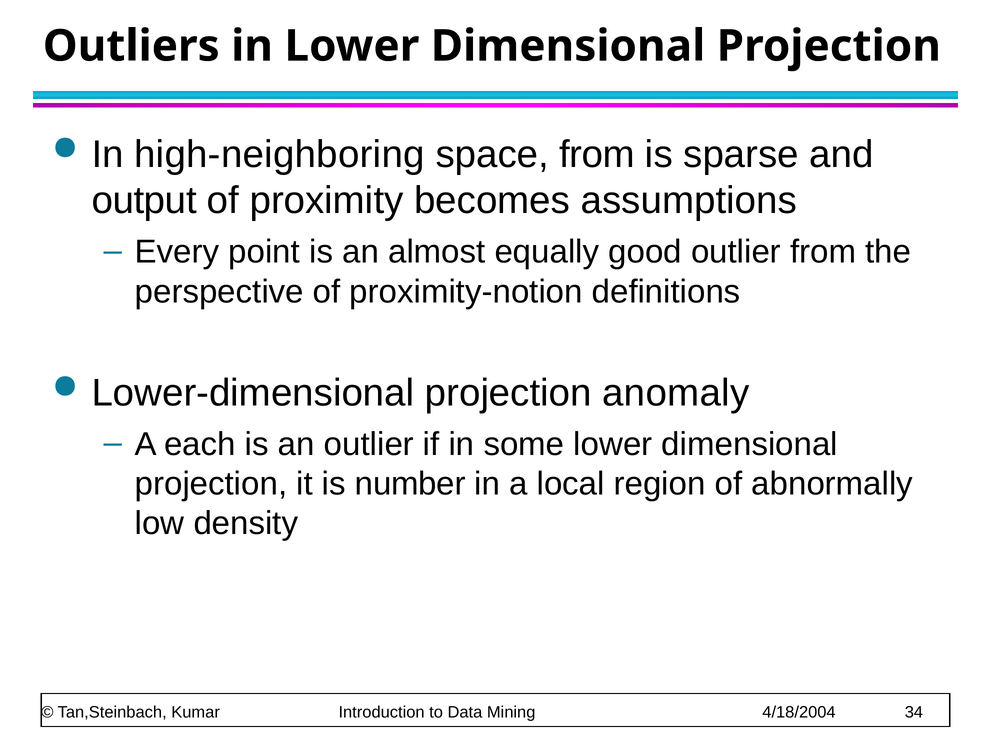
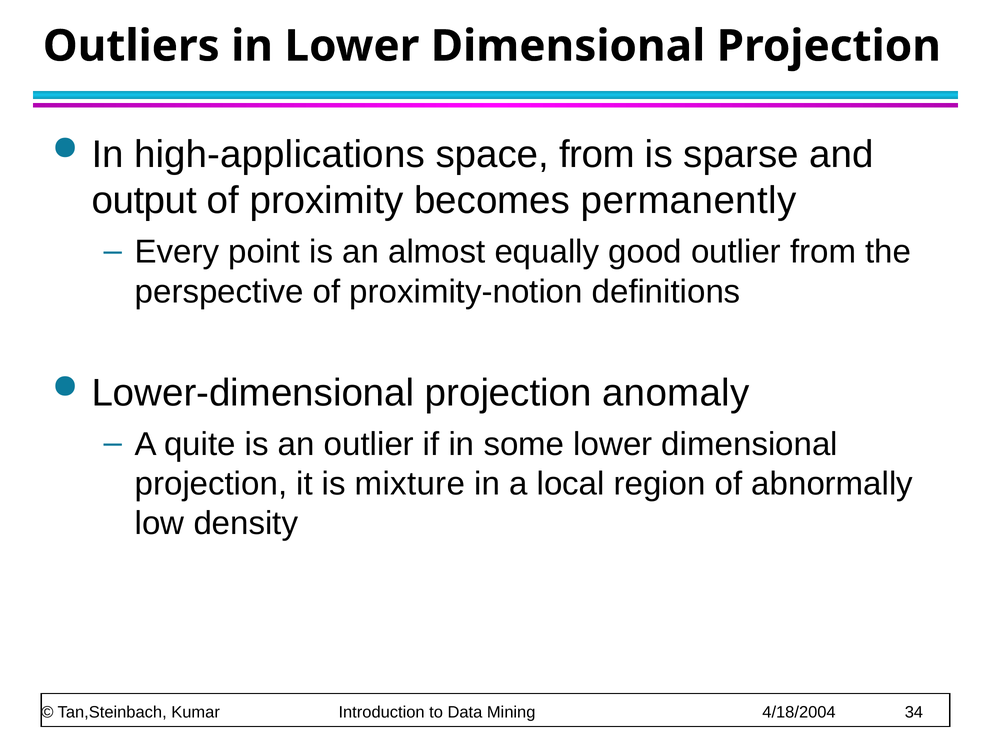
high-neighboring: high-neighboring -> high-applications
assumptions: assumptions -> permanently
each: each -> quite
number: number -> mixture
